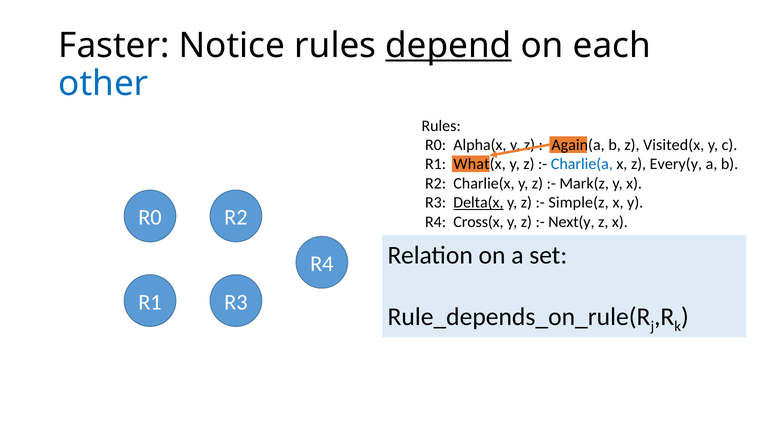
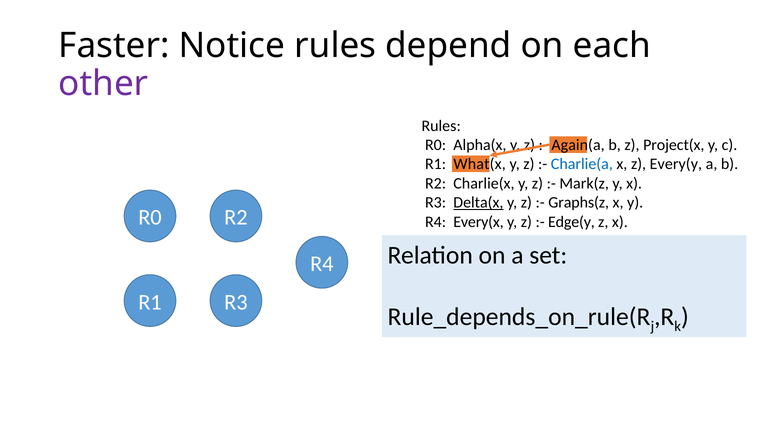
depend underline: present -> none
other colour: blue -> purple
Visited(x: Visited(x -> Project(x
Simple(z: Simple(z -> Graphs(z
Cross(x: Cross(x -> Every(x
Next(y: Next(y -> Edge(y
